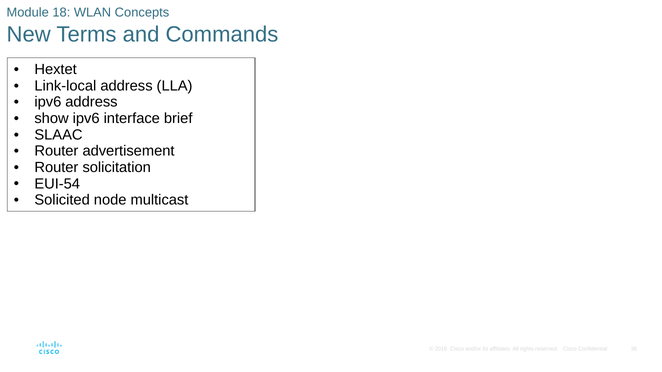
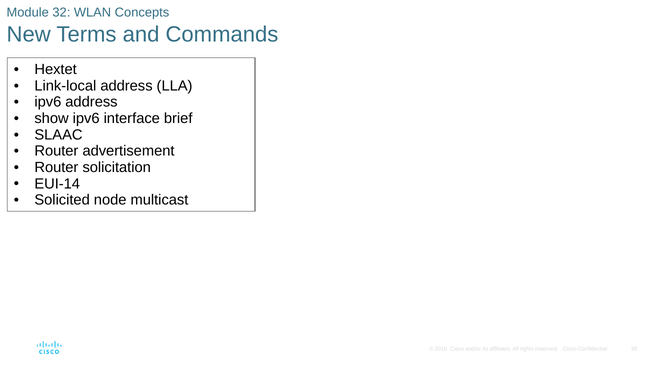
18: 18 -> 32
EUI-54: EUI-54 -> EUI-14
